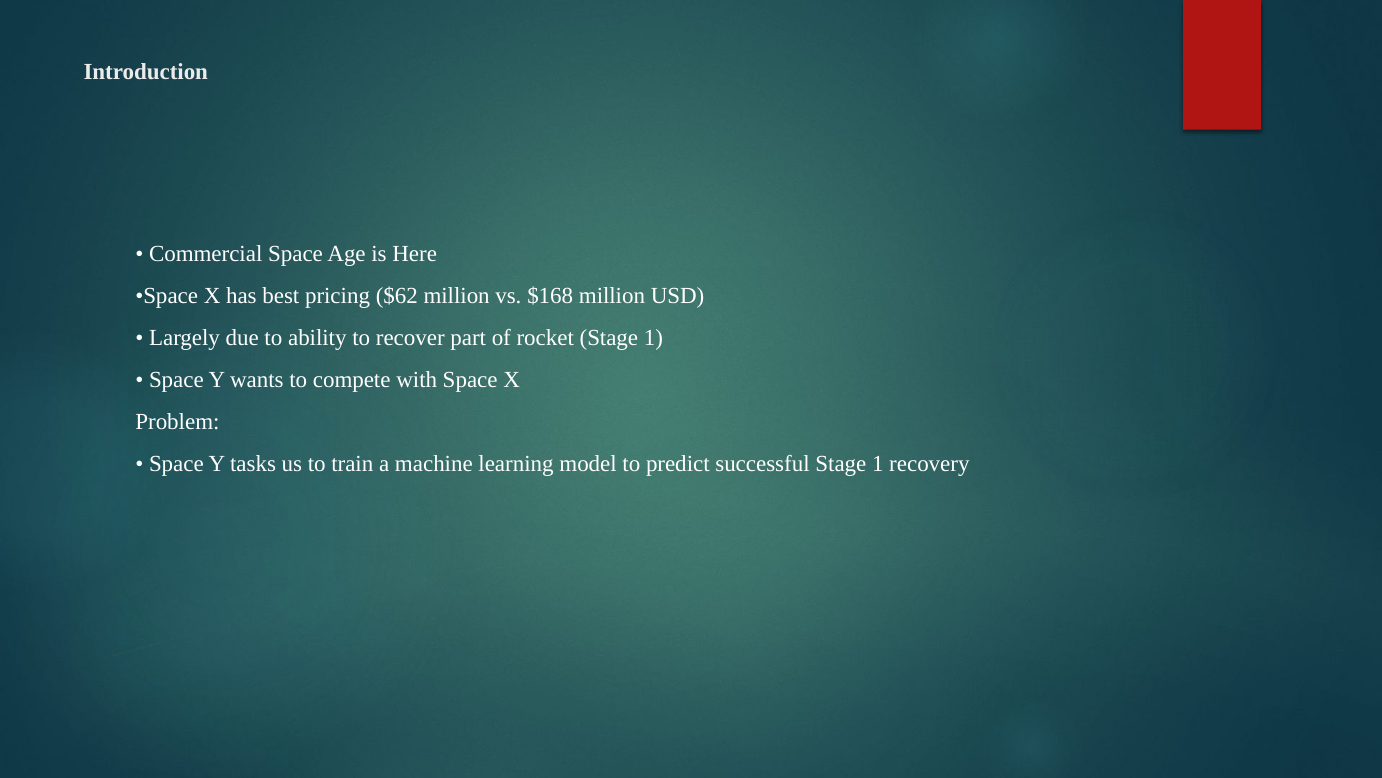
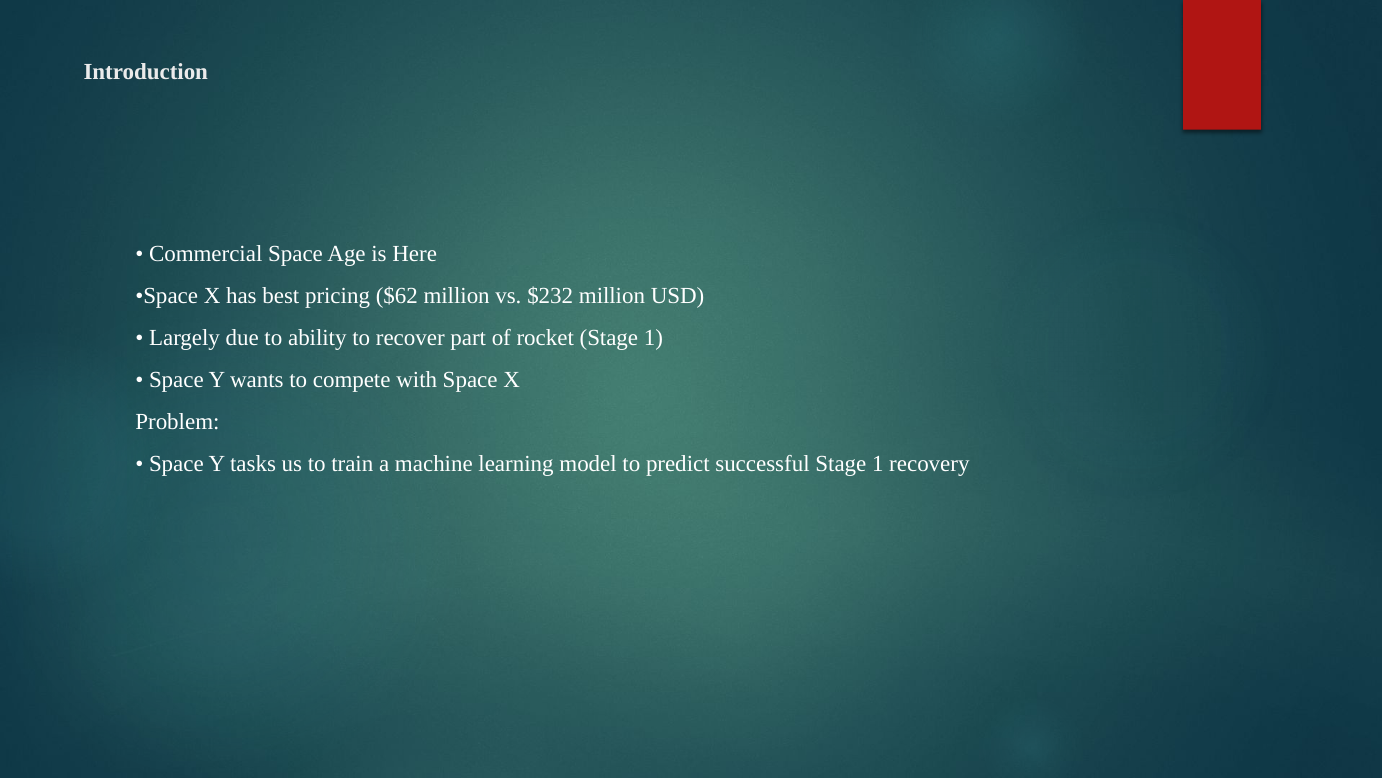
$168: $168 -> $232
